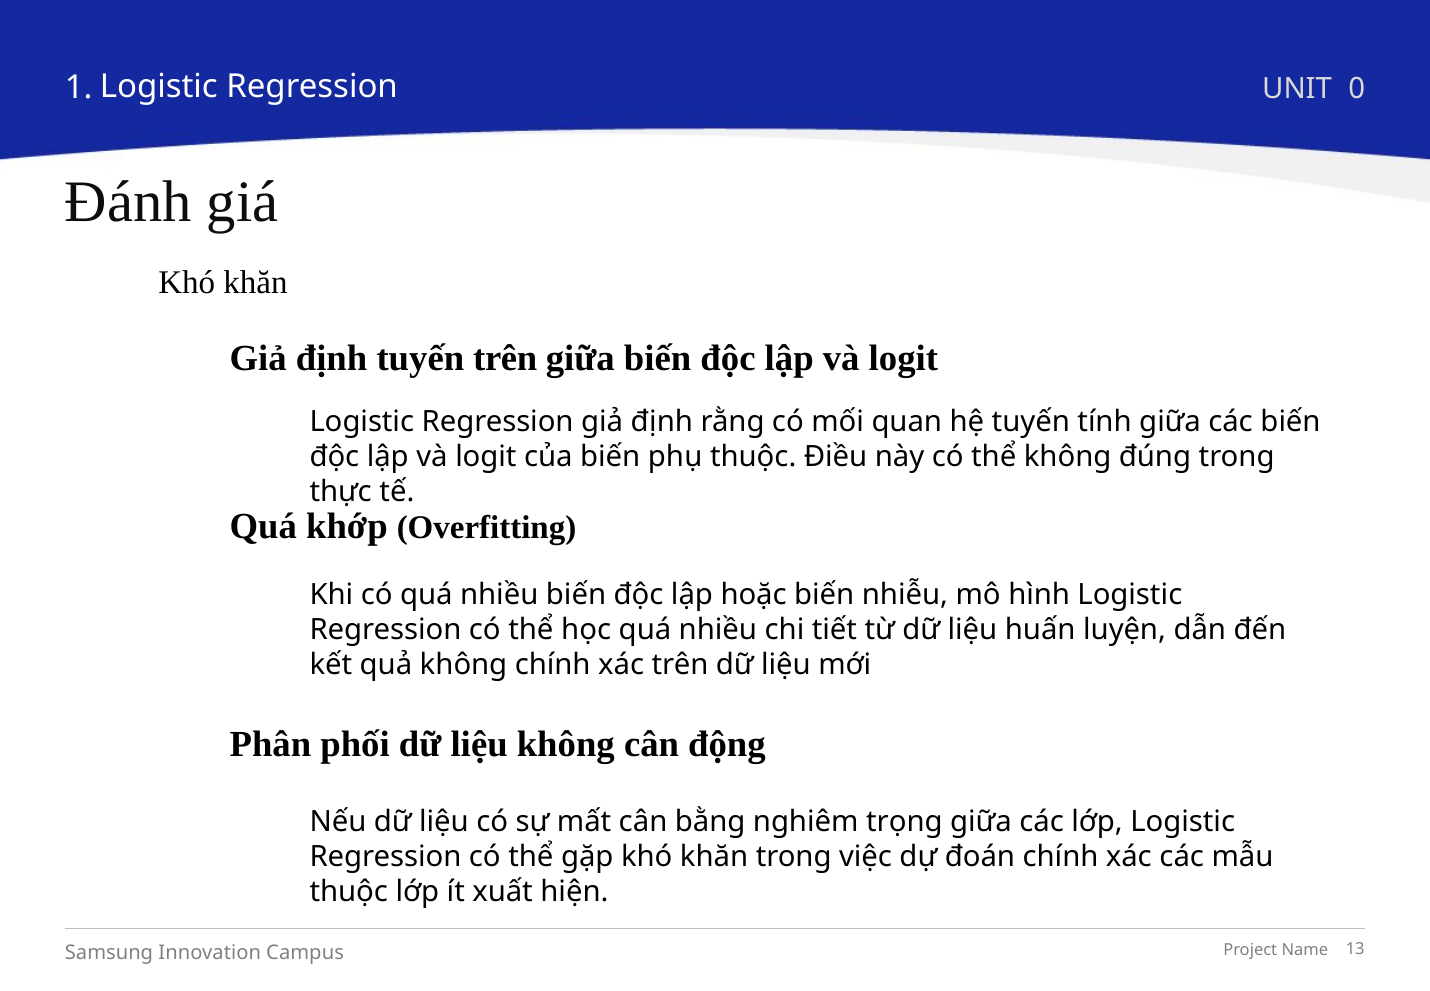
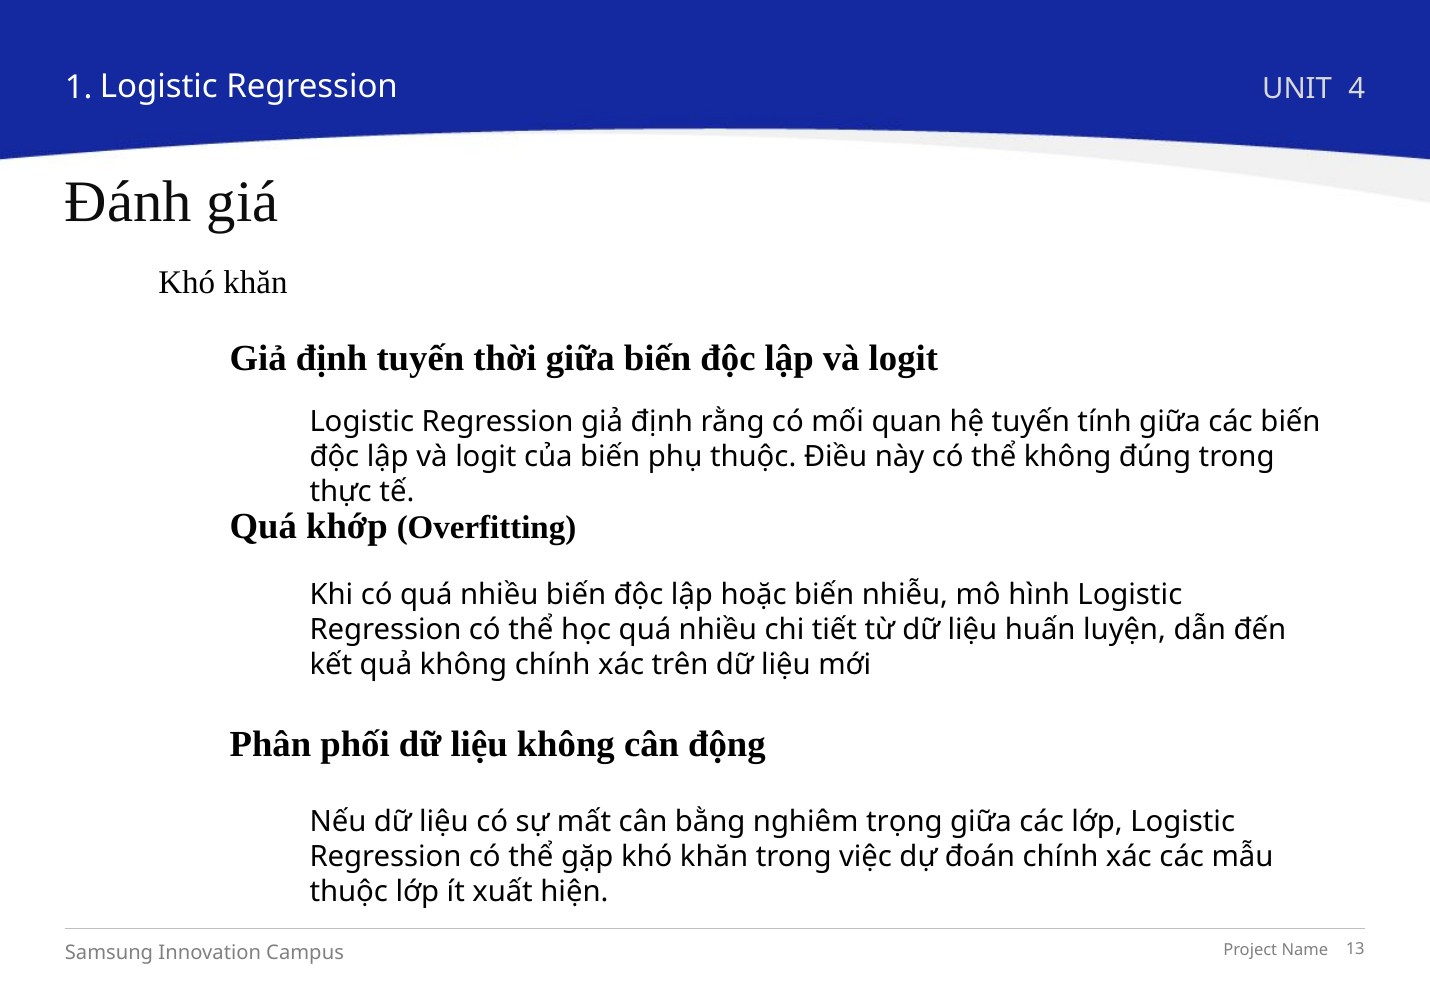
0: 0 -> 4
tuyến trên: trên -> thời
